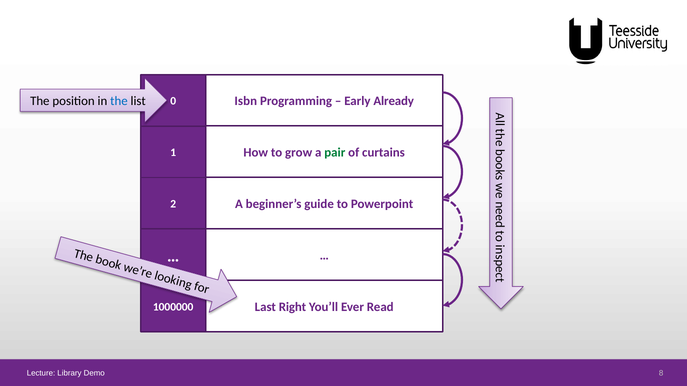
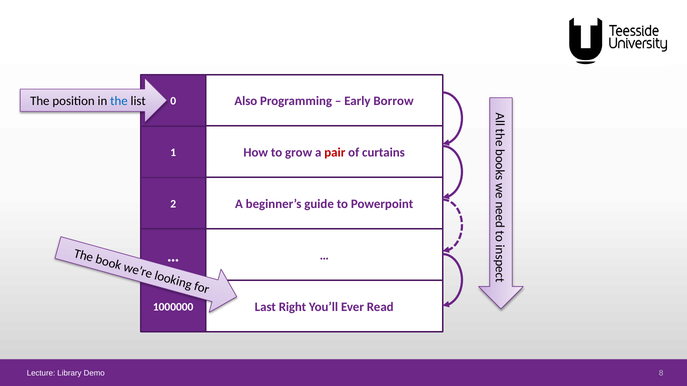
Isbn: Isbn -> Also
Already: Already -> Borrow
pair colour: green -> red
